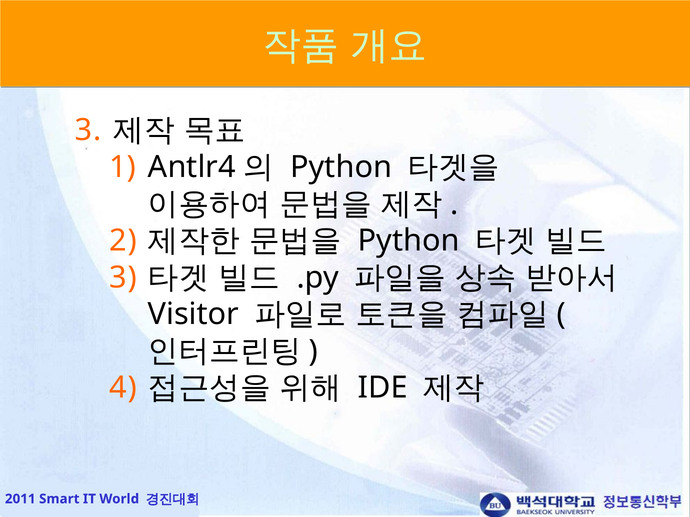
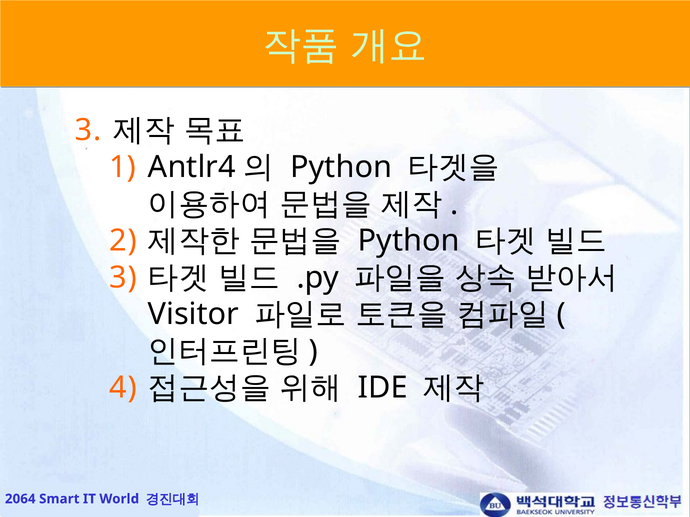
2011: 2011 -> 2064
